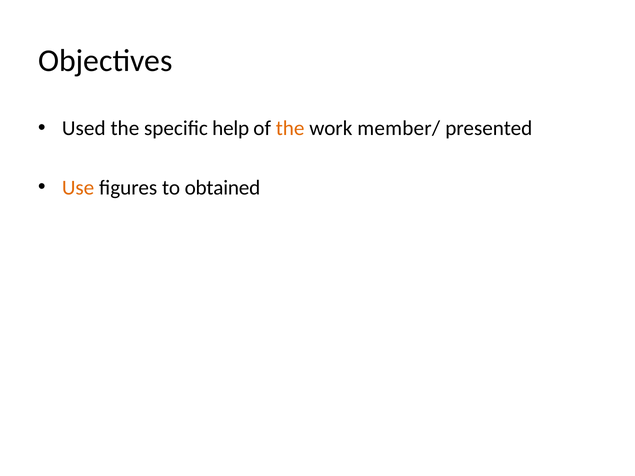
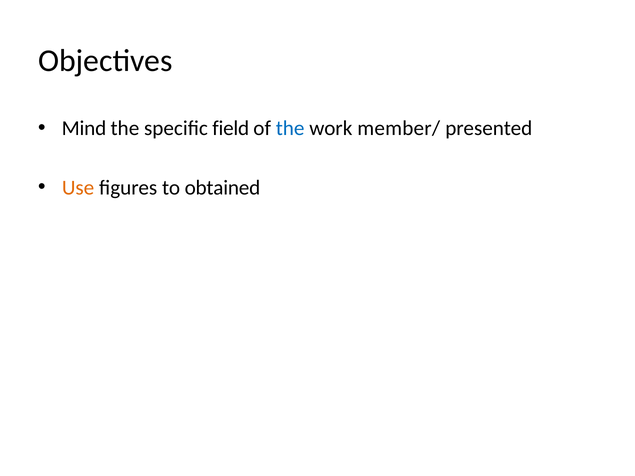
Used: Used -> Mind
help: help -> field
the at (290, 128) colour: orange -> blue
